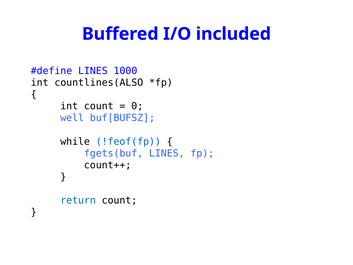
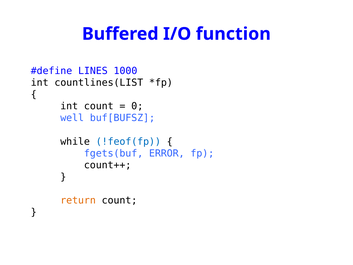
included: included -> function
countlines(ALSO: countlines(ALSO -> countlines(LIST
fgets(buf LINES: LINES -> ERROR
return colour: blue -> orange
